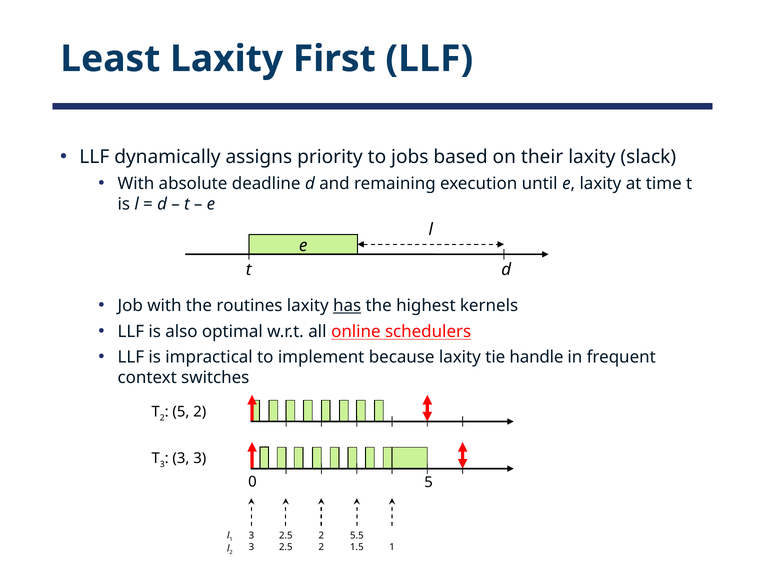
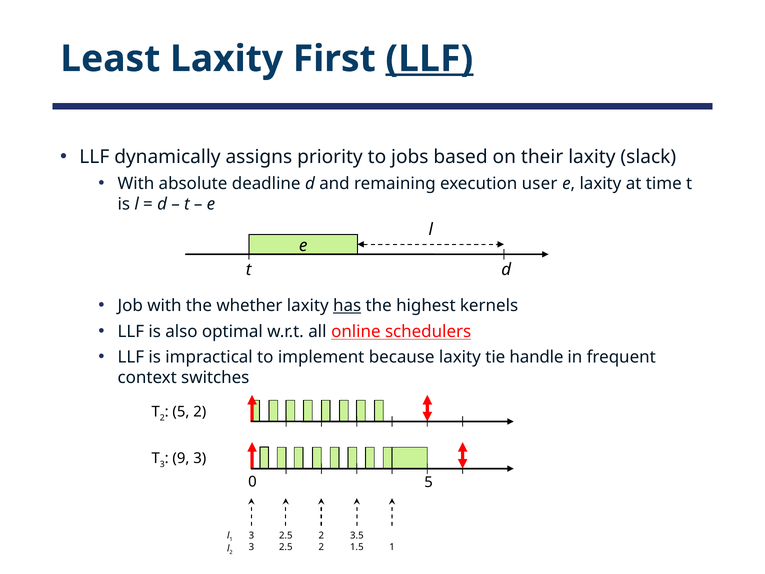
LLF at (429, 59) underline: none -> present
until: until -> user
routines: routines -> whether
3 at (181, 458): 3 -> 9
5.5: 5.5 -> 3.5
